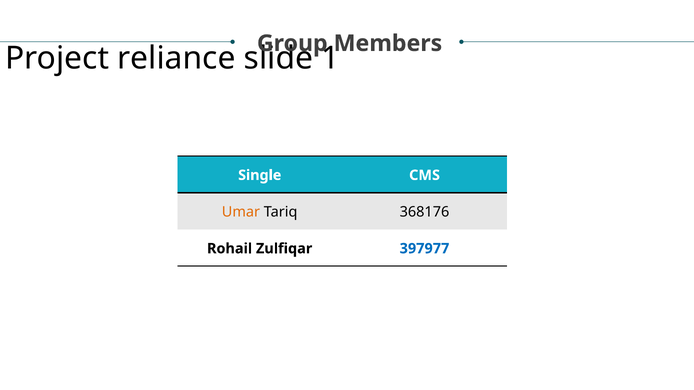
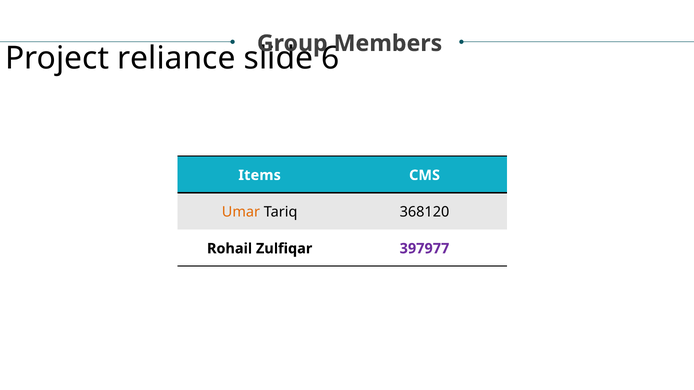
1: 1 -> 6
Single: Single -> Items
368176: 368176 -> 368120
397977 colour: blue -> purple
